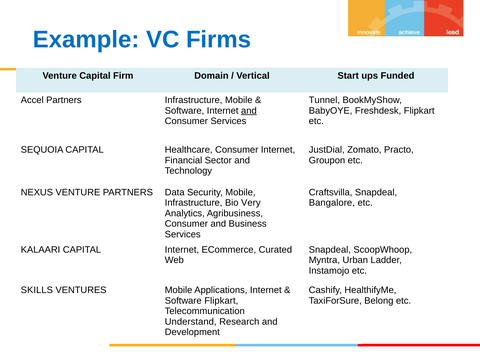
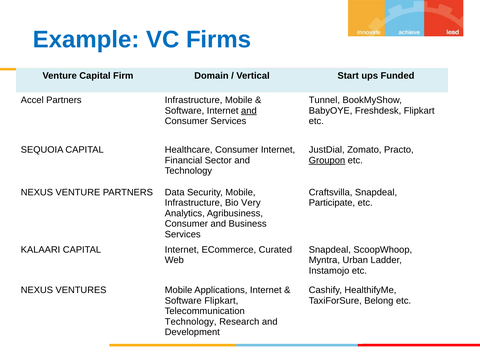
Groupon underline: none -> present
Bangalore: Bangalore -> Participate
SKILLS at (37, 290): SKILLS -> NEXUS
Understand at (191, 322): Understand -> Technology
